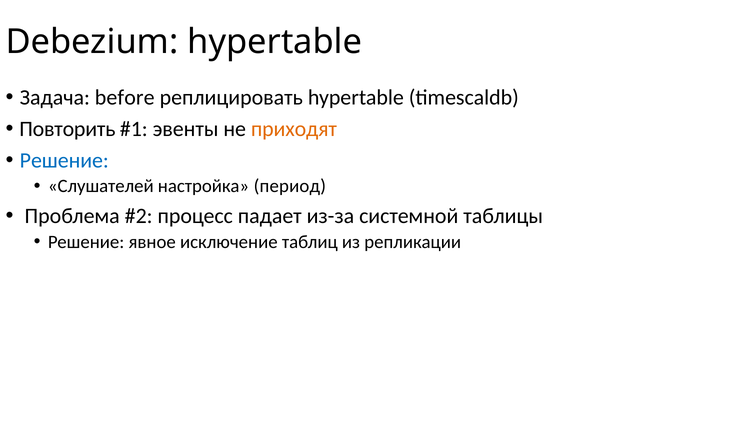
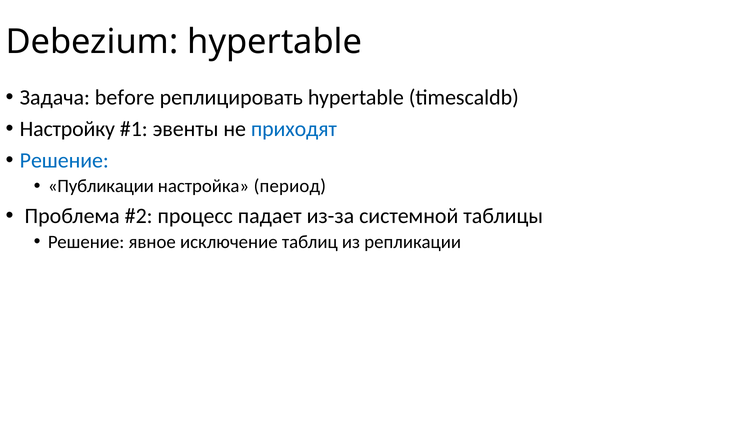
Повторить: Повторить -> Настройку
приходят colour: orange -> blue
Слушателей: Слушателей -> Публикации
